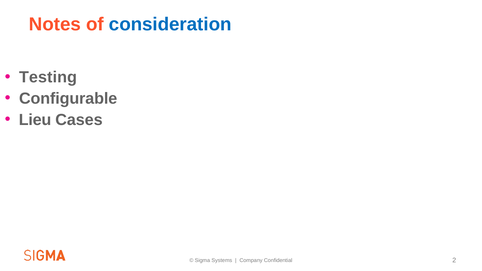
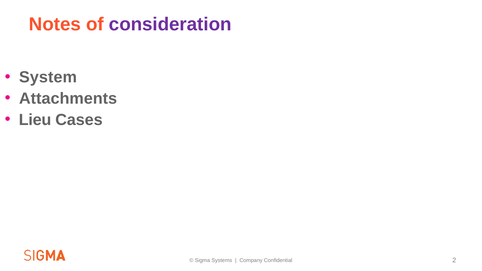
consideration colour: blue -> purple
Testing: Testing -> System
Configurable: Configurable -> Attachments
